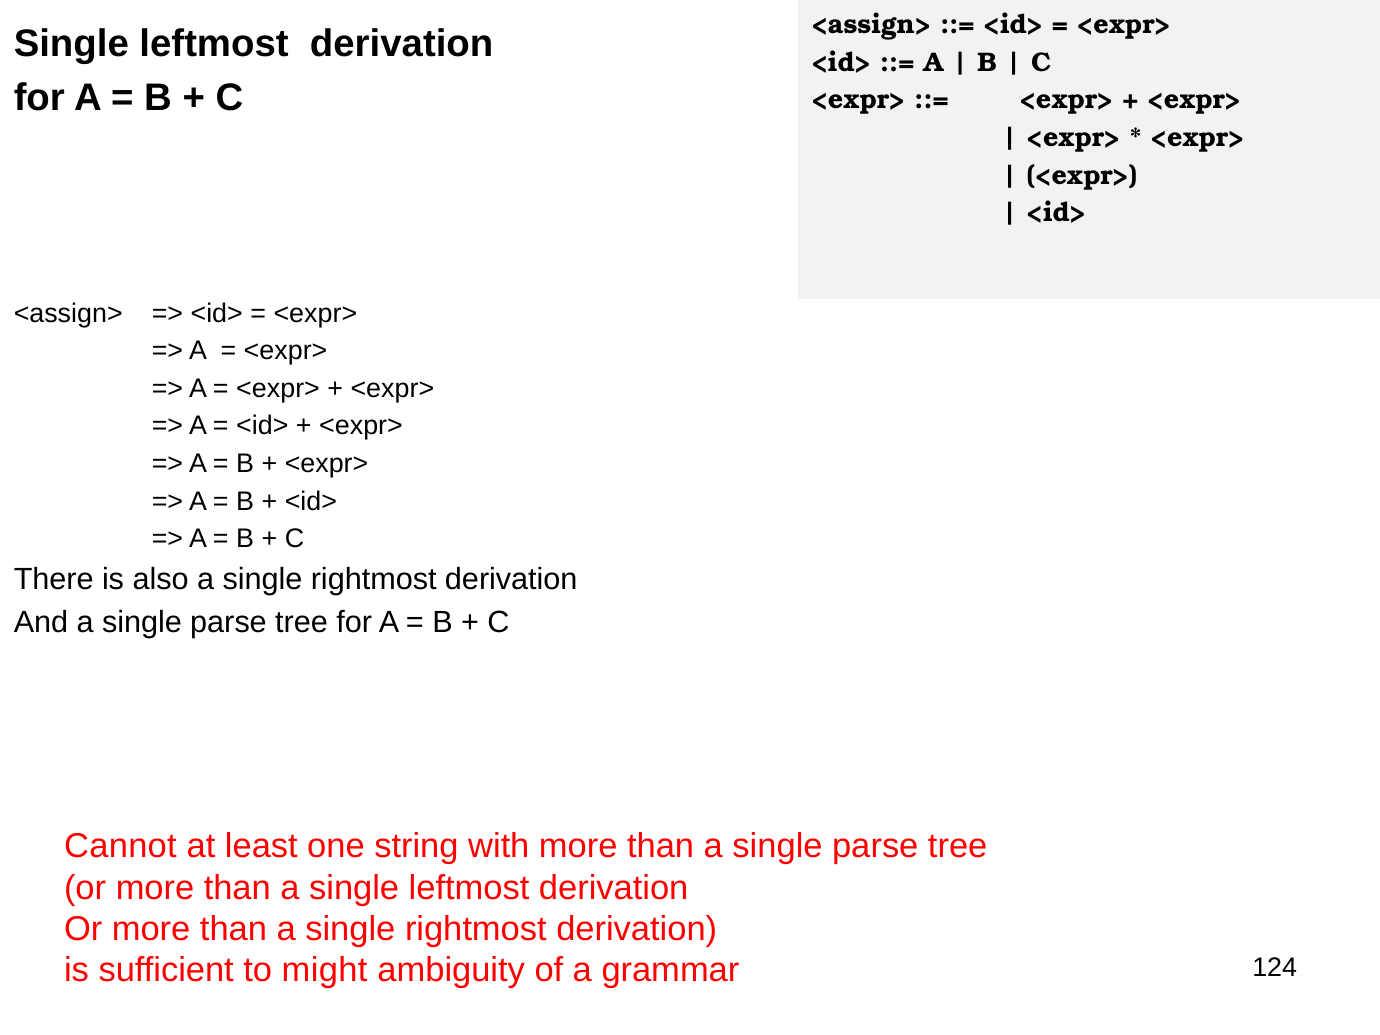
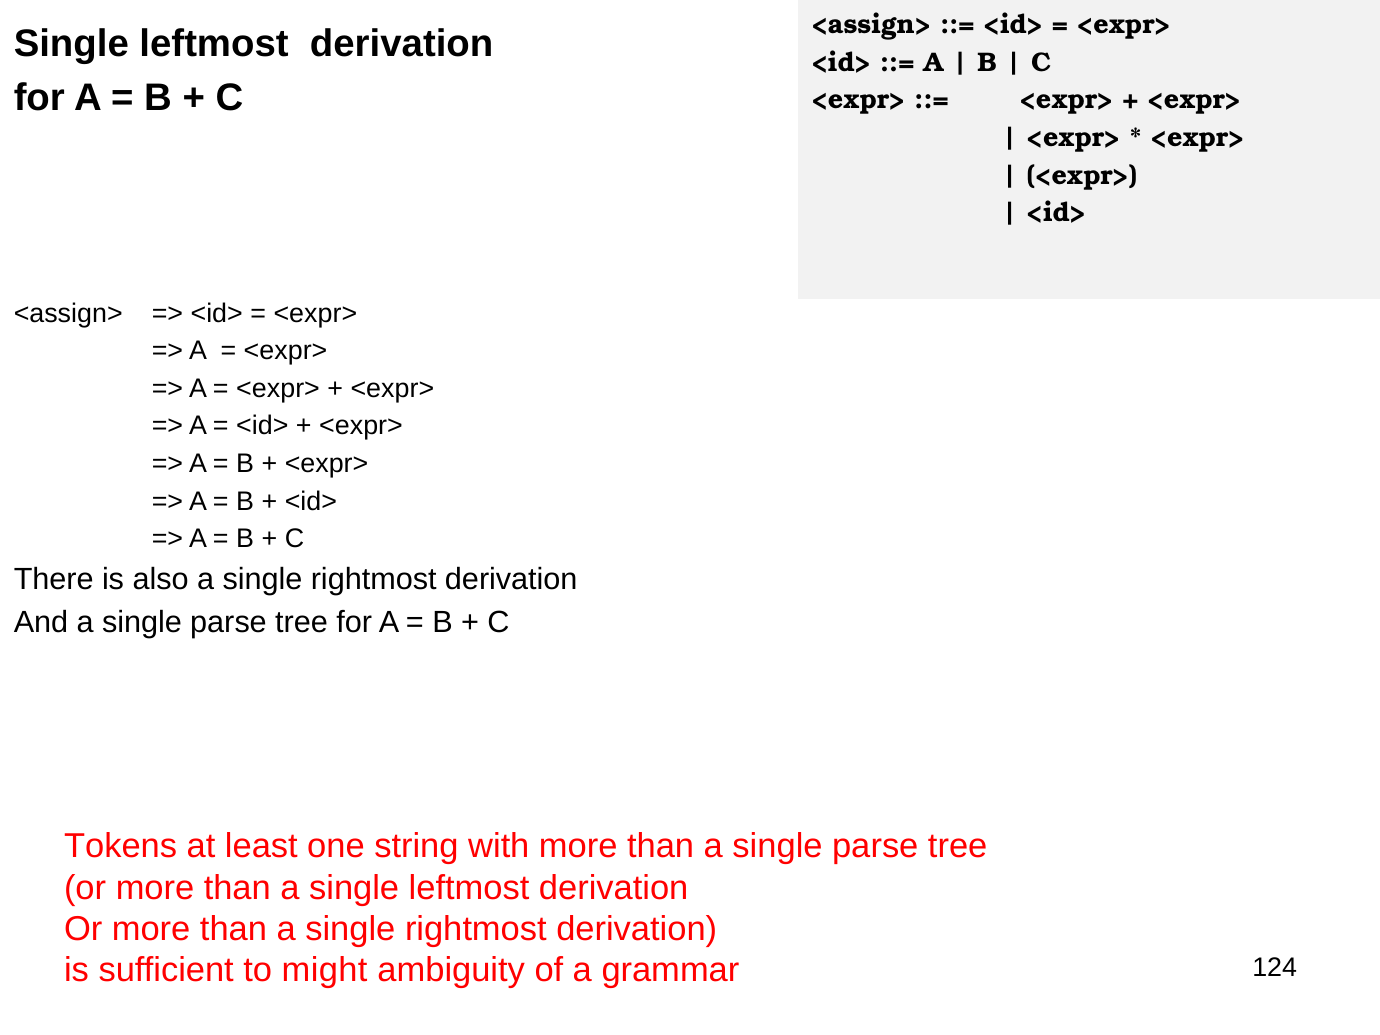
Cannot: Cannot -> Tokens
